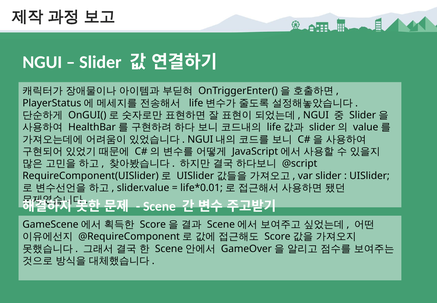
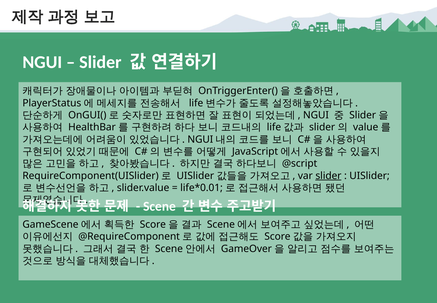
slider at (328, 175) underline: none -> present
